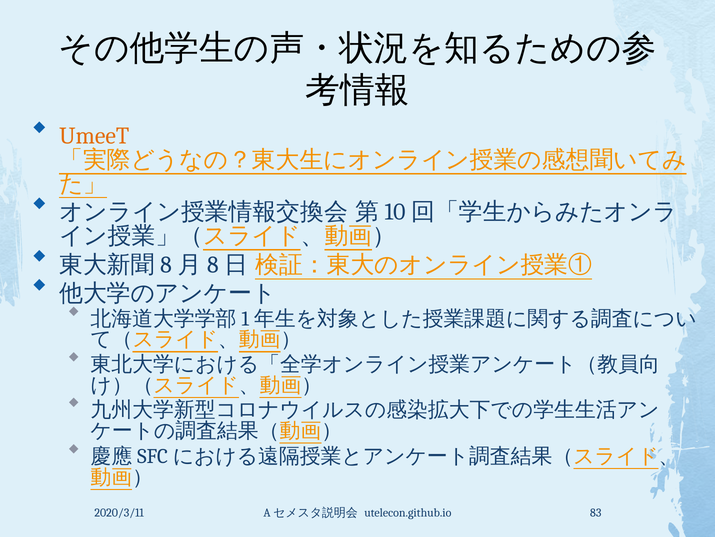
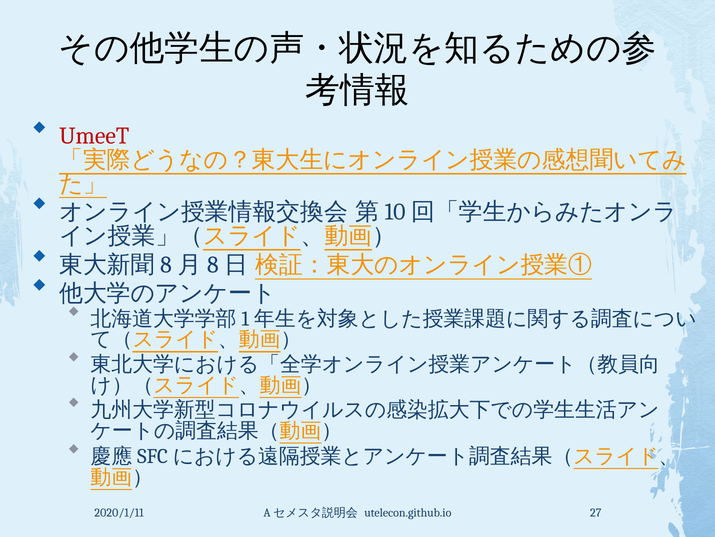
UmeeT colour: orange -> red
2020/3/11: 2020/3/11 -> 2020/1/11
83: 83 -> 27
